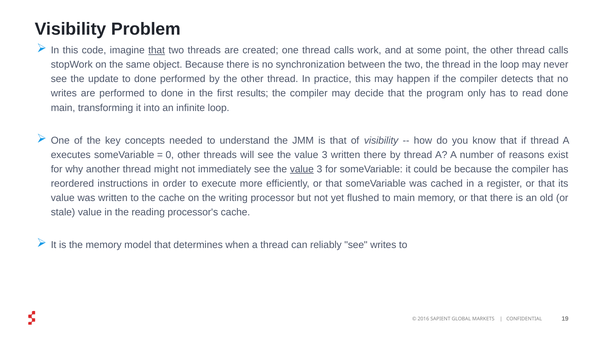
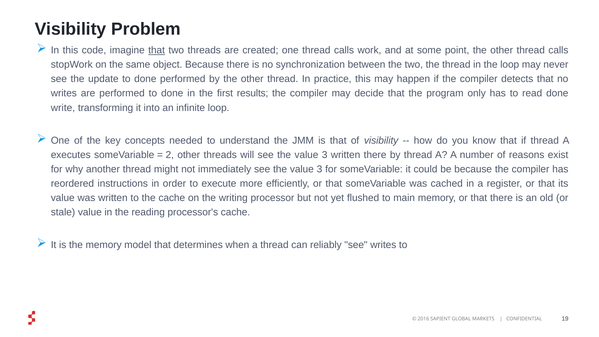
main at (63, 108): main -> write
0: 0 -> 2
value at (302, 169) underline: present -> none
